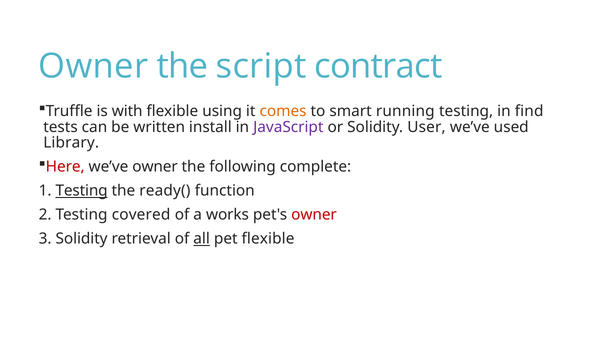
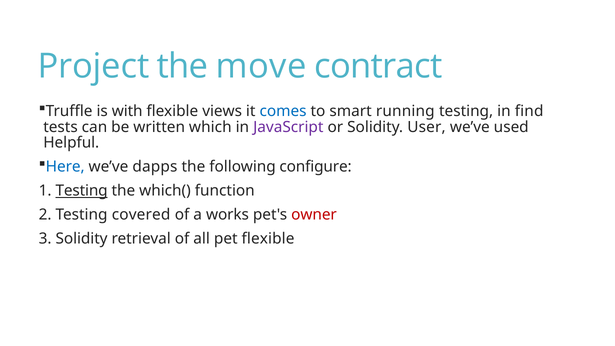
Owner at (93, 66): Owner -> Project
script: script -> move
using: using -> views
comes colour: orange -> blue
install: install -> which
Library: Library -> Helpful
Here colour: red -> blue
we’ve owner: owner -> dapps
complete: complete -> configure
ready(: ready( -> which(
all underline: present -> none
